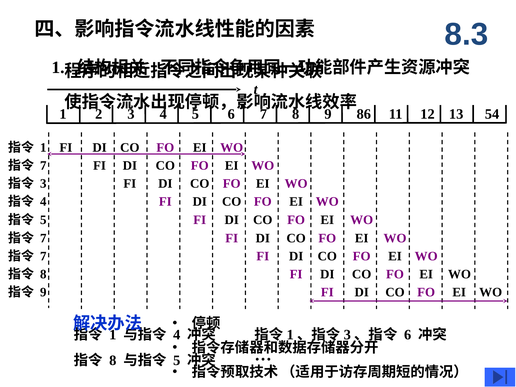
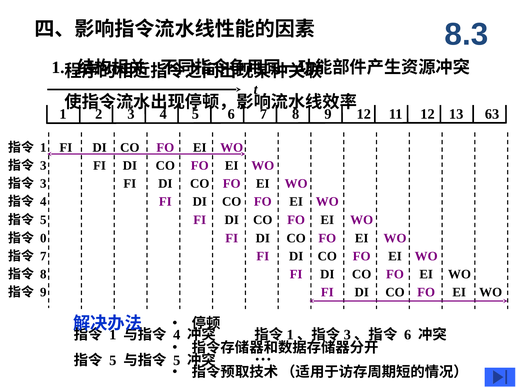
86 at (364, 114): 86 -> 12
54: 54 -> 63
7 at (43, 166): 7 -> 3
7 at (43, 238): 7 -> 0
8 at (113, 360): 8 -> 5
